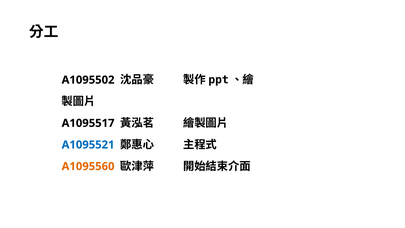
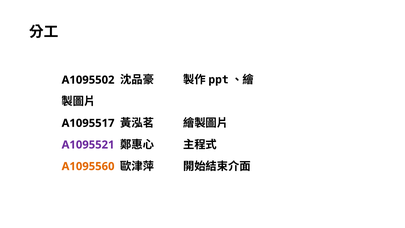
A1095521 colour: blue -> purple
